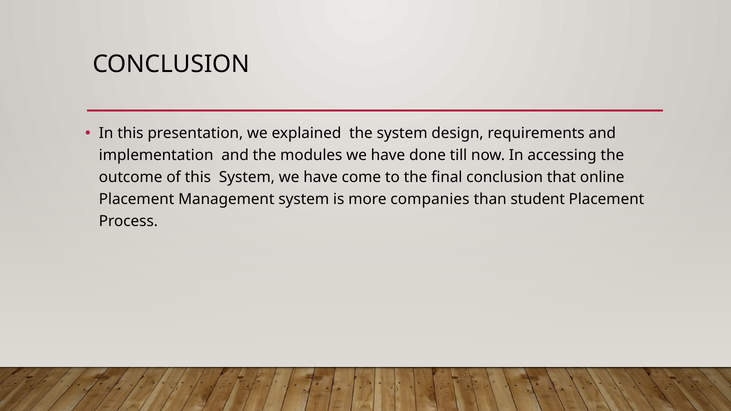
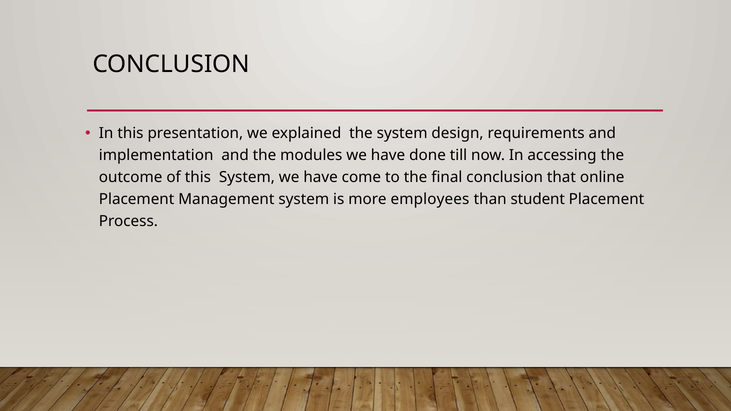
companies: companies -> employees
